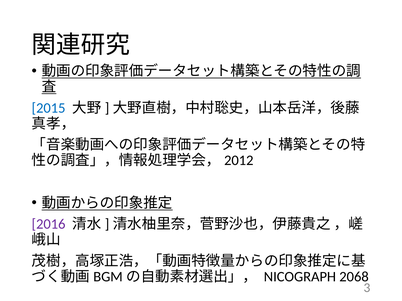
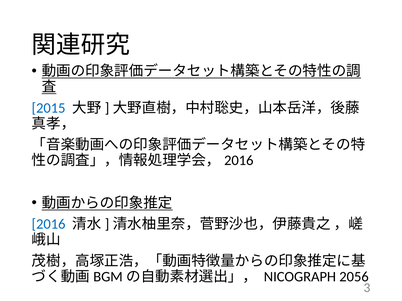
2012 at (239, 161): 2012 -> 2016
2016 at (49, 225) colour: purple -> blue
2068: 2068 -> 2056
